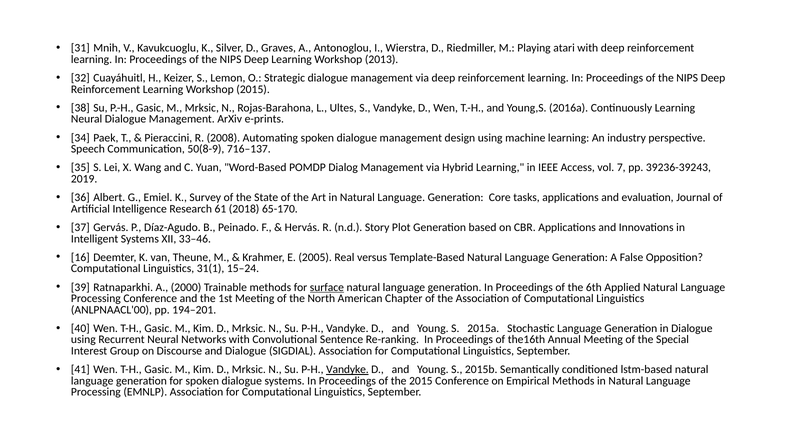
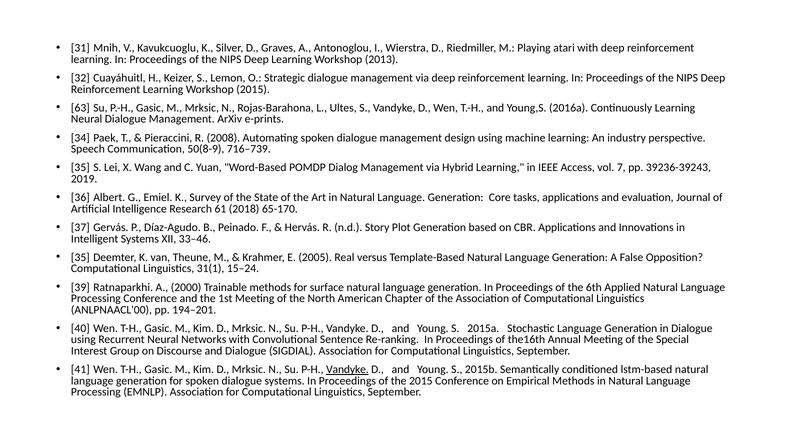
38: 38 -> 63
716–137: 716–137 -> 716–739
16 at (80, 257): 16 -> 35
surface underline: present -> none
